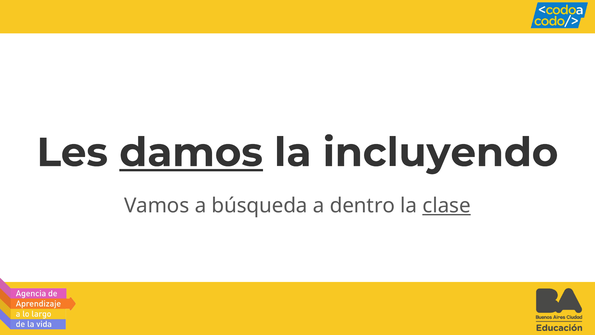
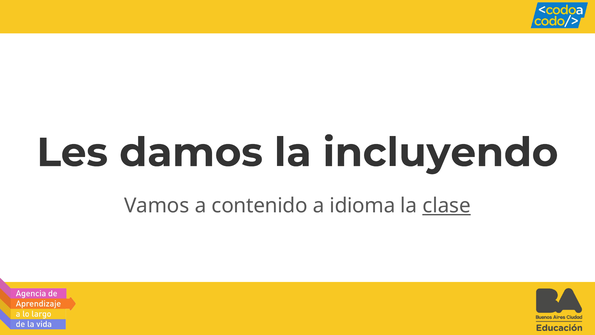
damos underline: present -> none
búsqueda: búsqueda -> contenido
dentro: dentro -> idioma
